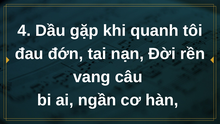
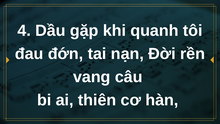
ngần: ngần -> thiên
